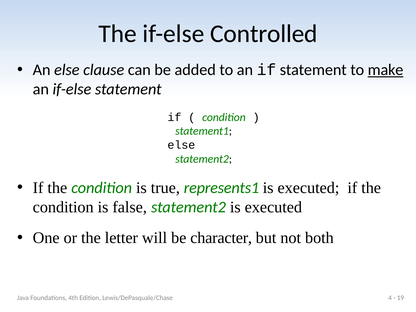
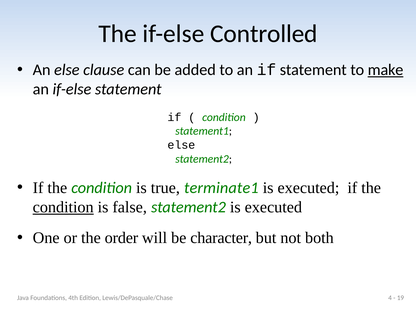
represents1: represents1 -> terminate1
condition at (63, 207) underline: none -> present
letter: letter -> order
